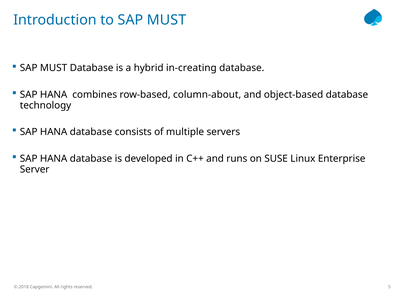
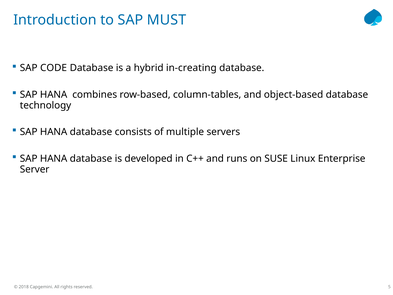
MUST at (54, 68): MUST -> CODE
column-about: column-about -> column-tables
